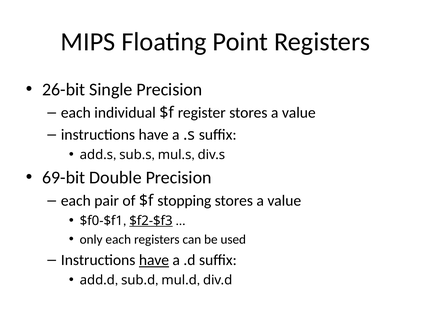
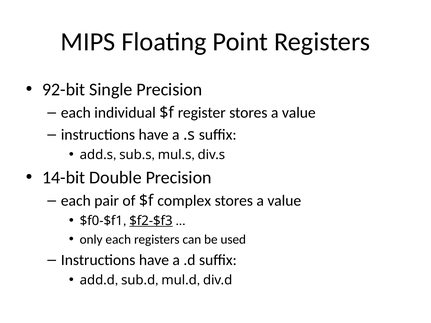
26-bit: 26-bit -> 92-bit
69-bit: 69-bit -> 14-bit
stopping: stopping -> complex
have at (154, 260) underline: present -> none
